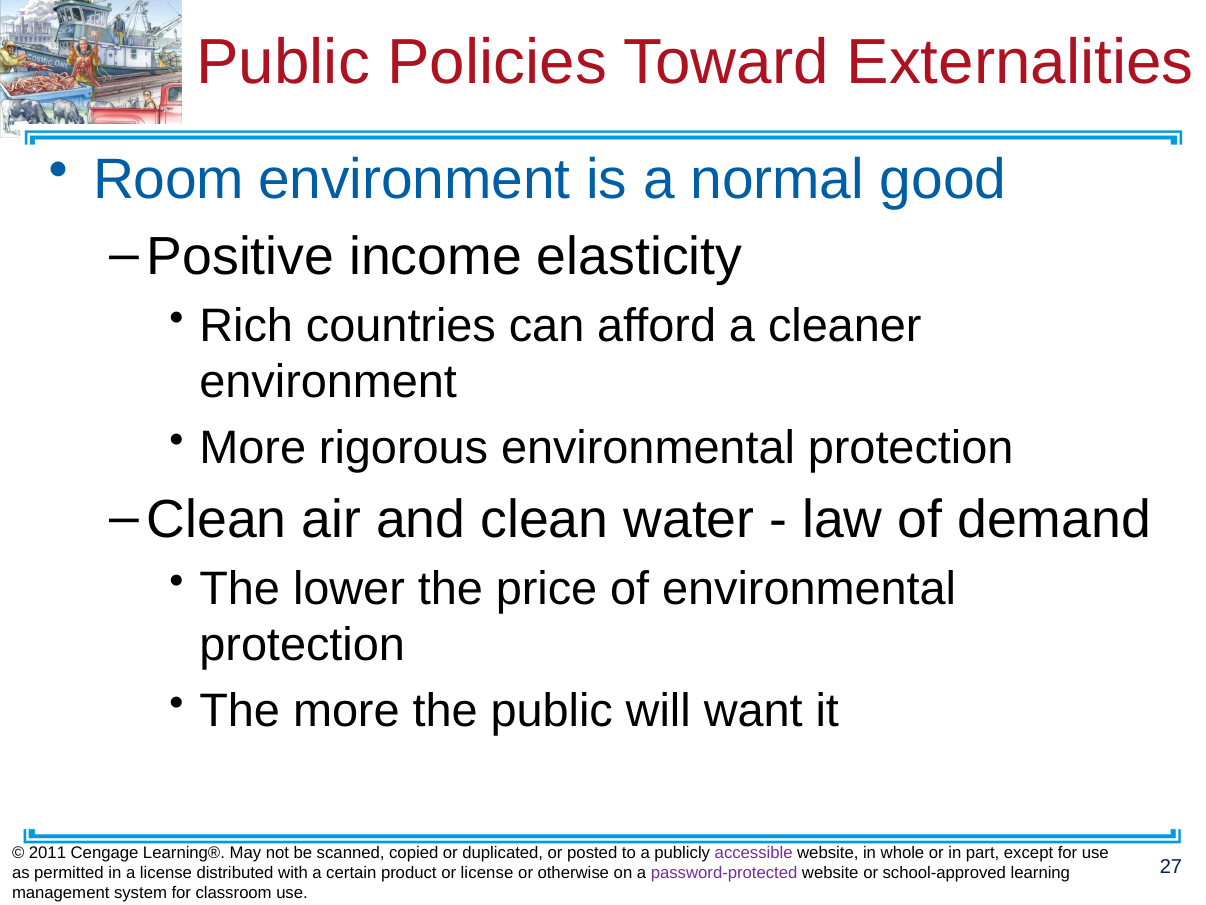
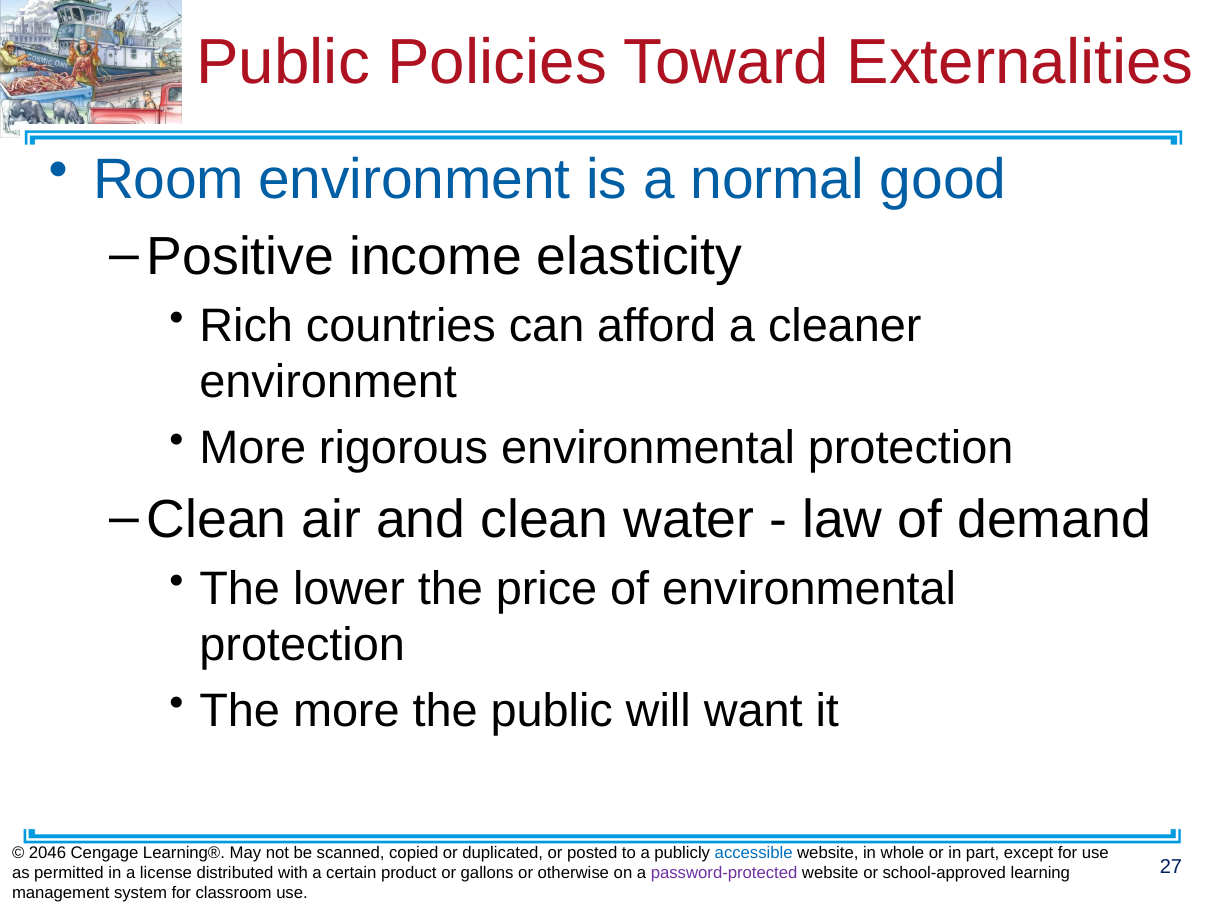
2011: 2011 -> 2046
accessible colour: purple -> blue
or license: license -> gallons
